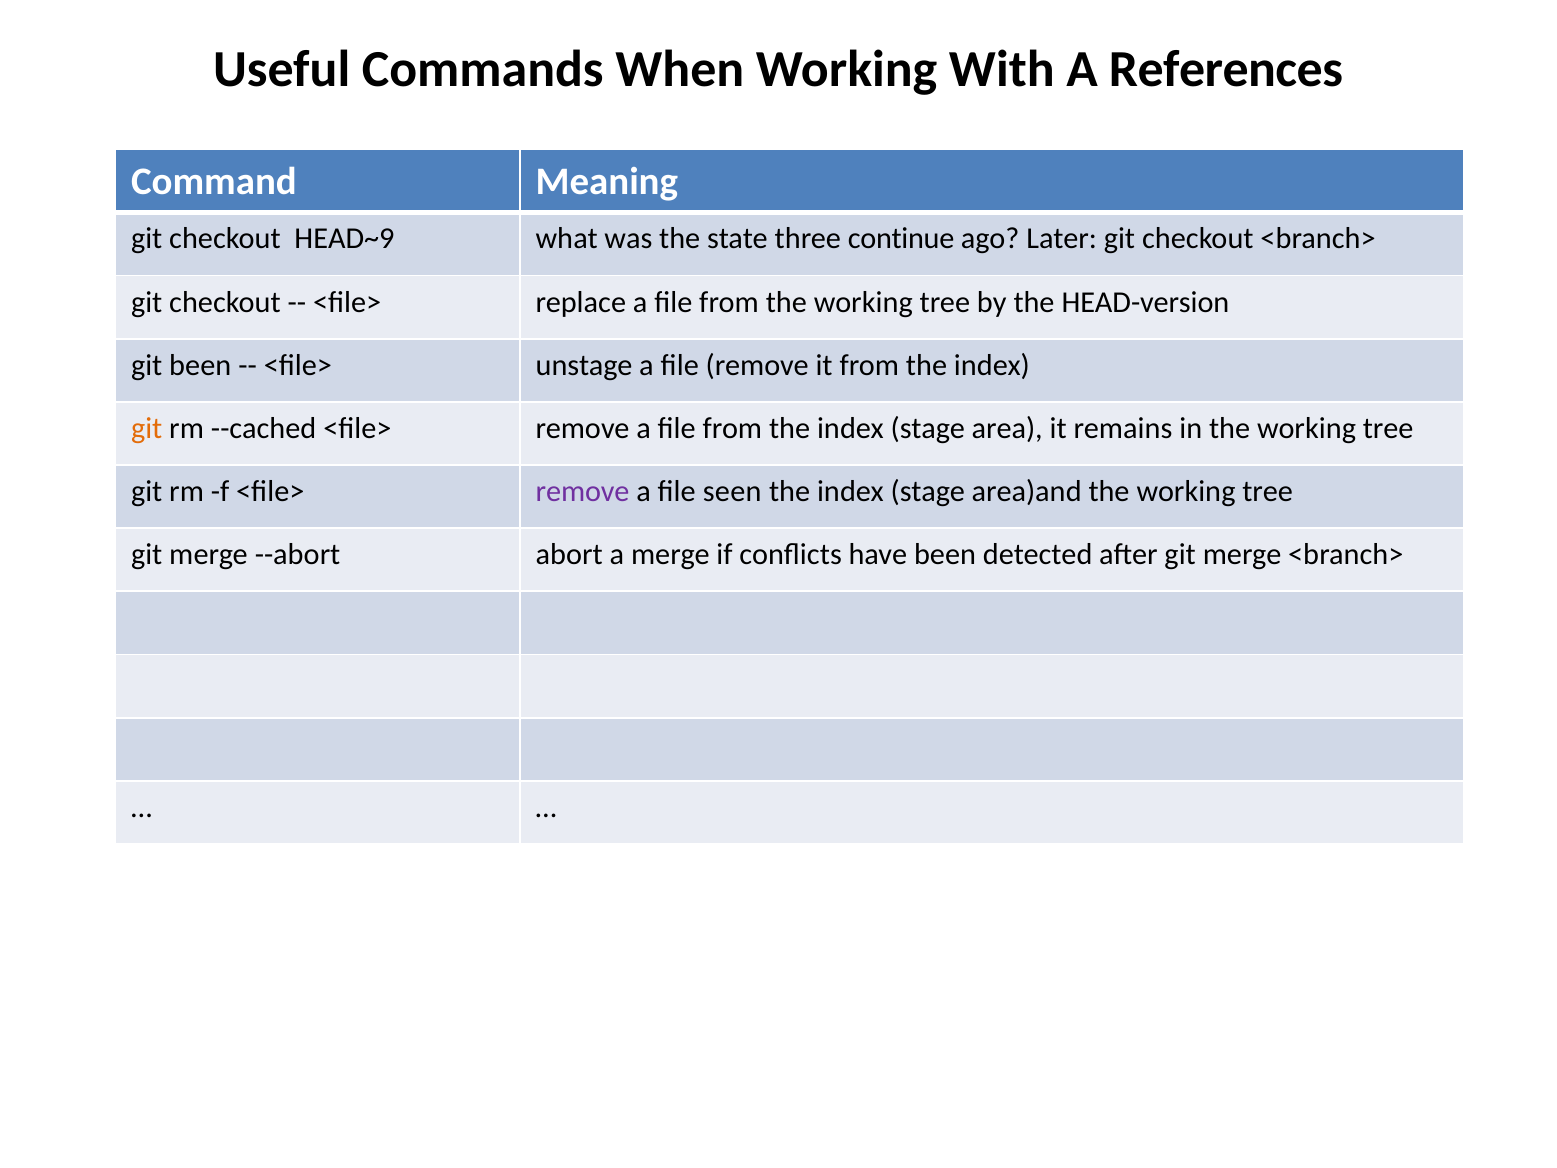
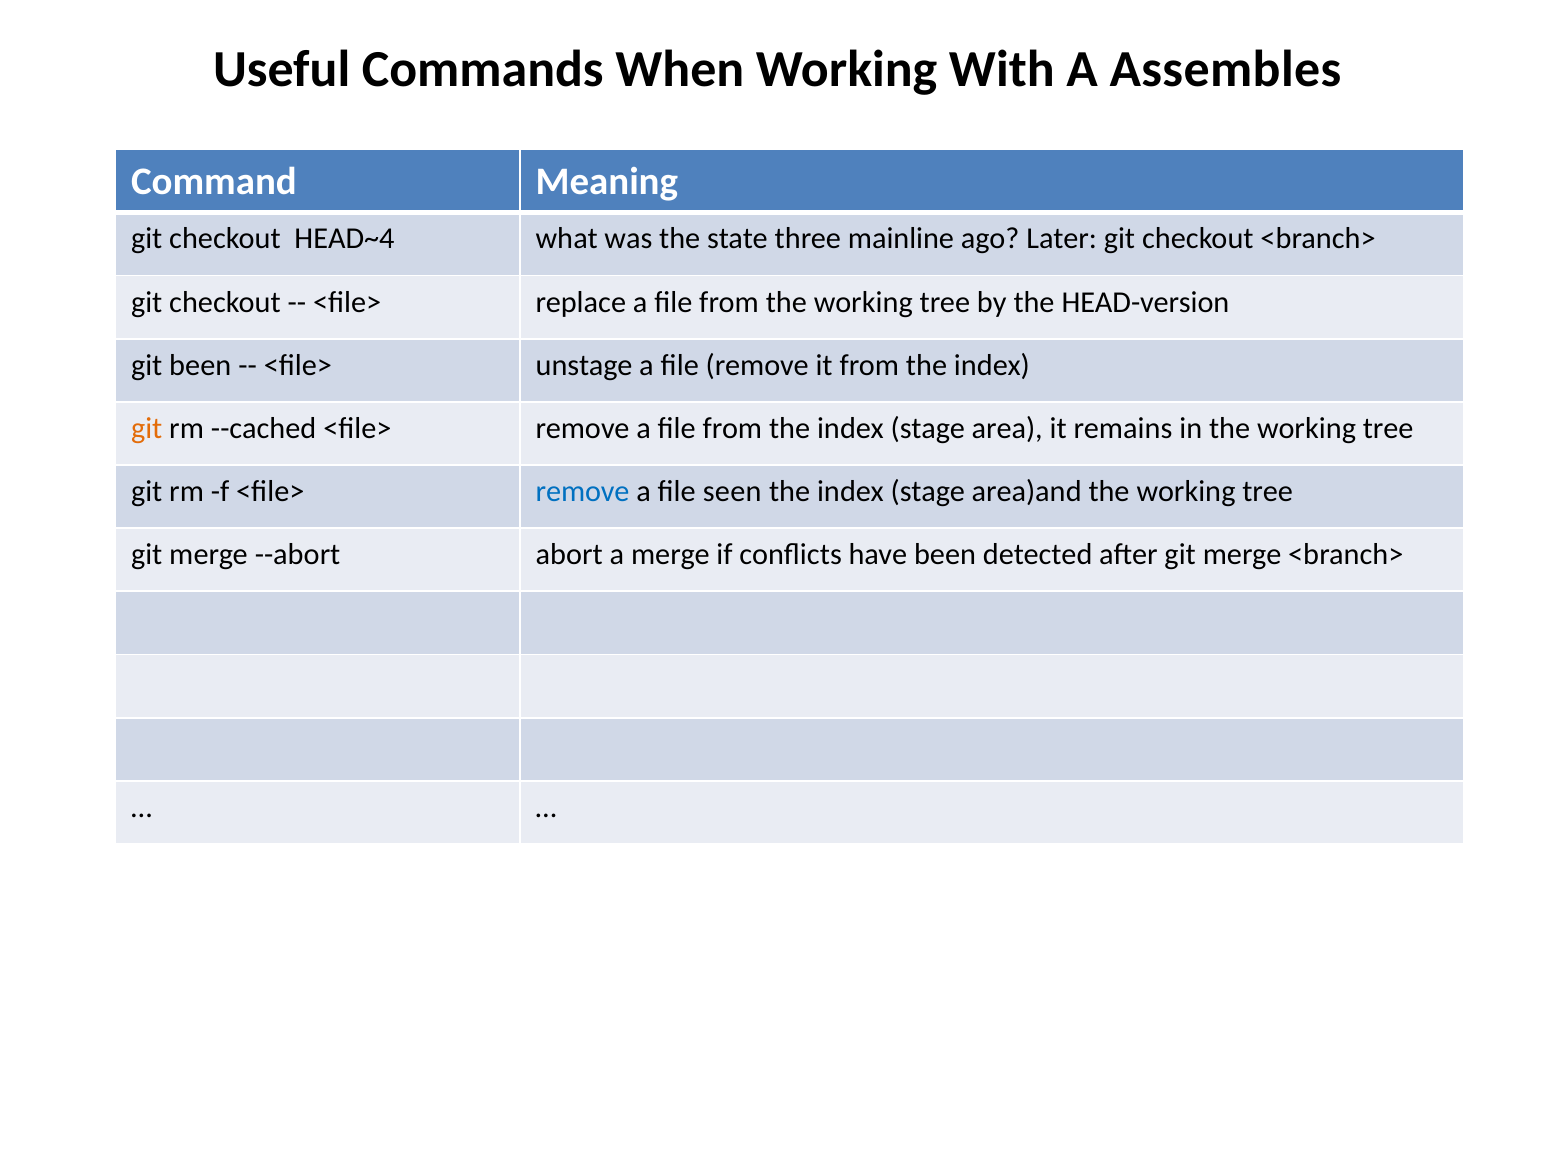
References: References -> Assembles
HEAD~9: HEAD~9 -> HEAD~4
continue: continue -> mainline
remove at (583, 491) colour: purple -> blue
